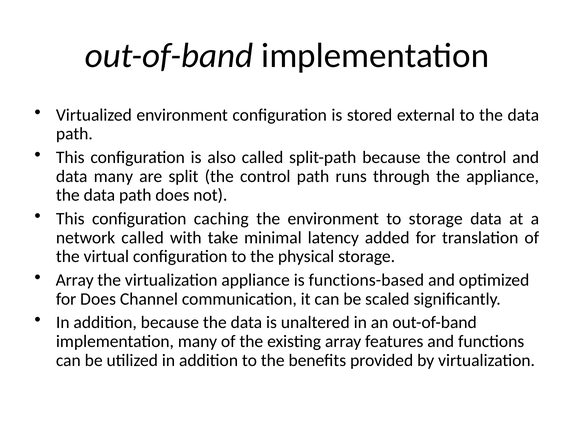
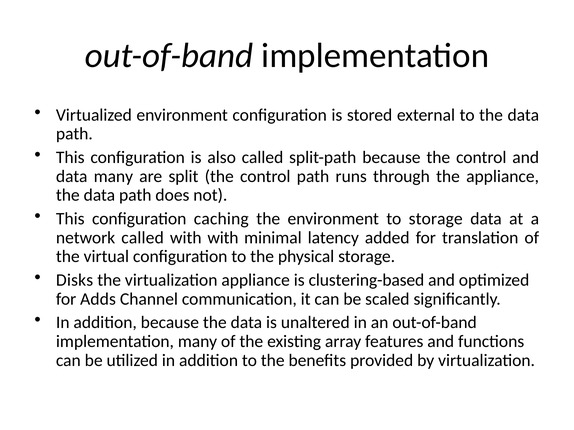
with take: take -> with
Array at (75, 280): Array -> Disks
functions-based: functions-based -> clustering-based
for Does: Does -> Adds
